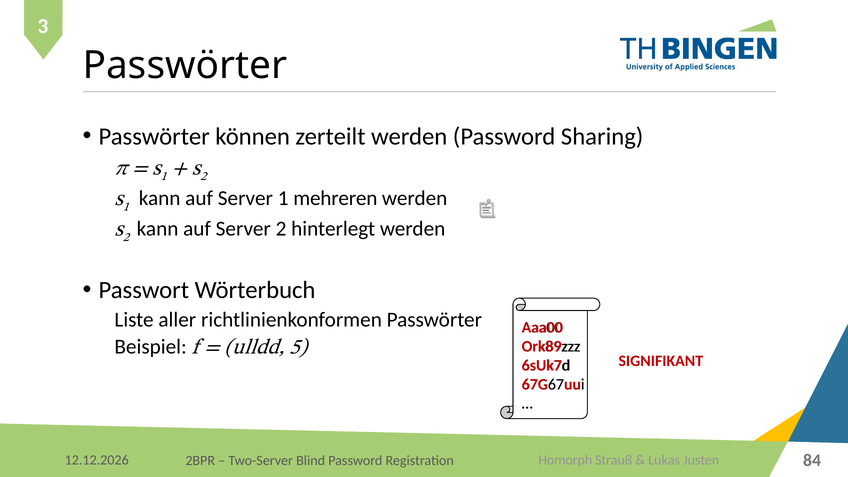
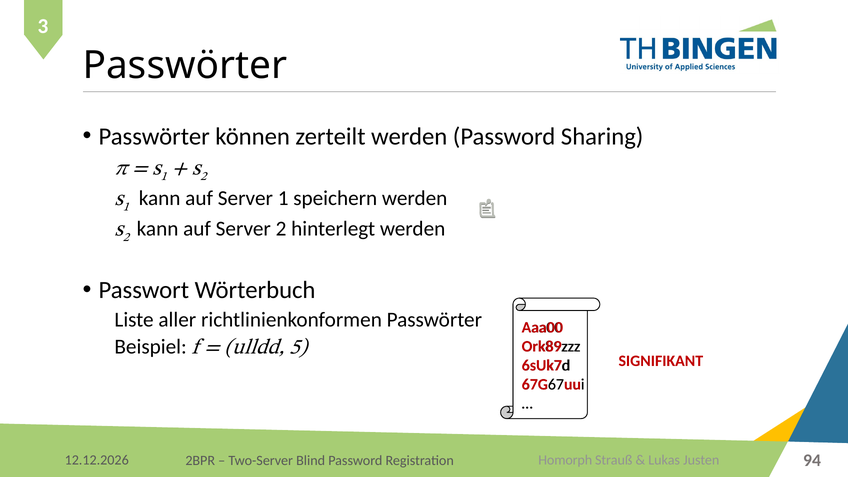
mehreren: mehreren -> speichern
84: 84 -> 94
